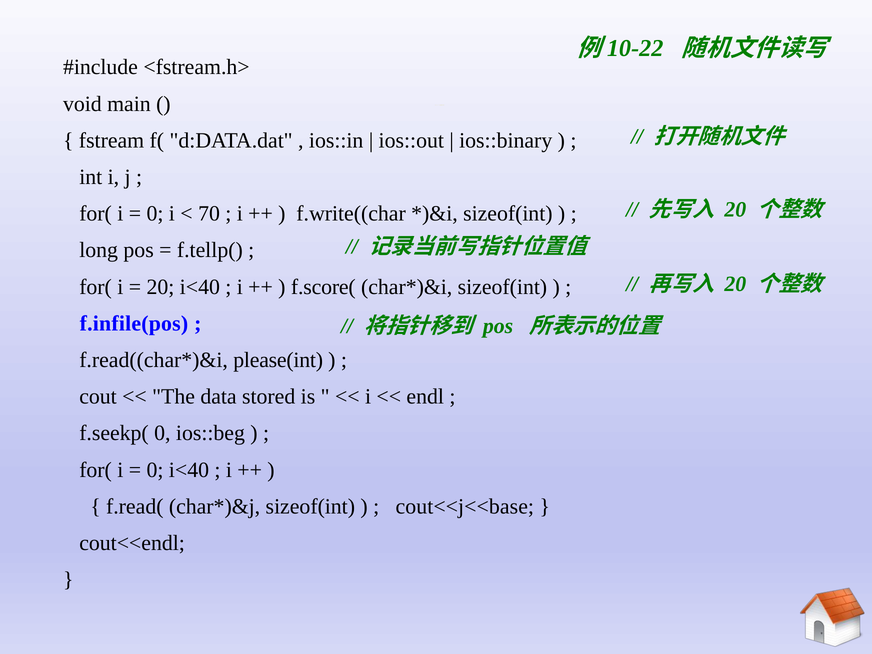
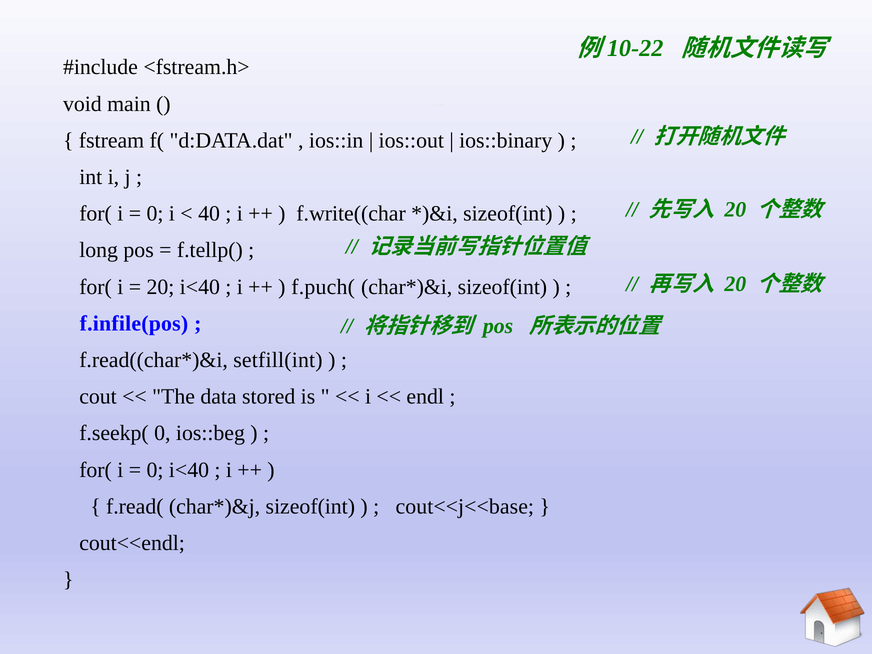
70: 70 -> 40
f.score(: f.score( -> f.puch(
please(int: please(int -> setfill(int
